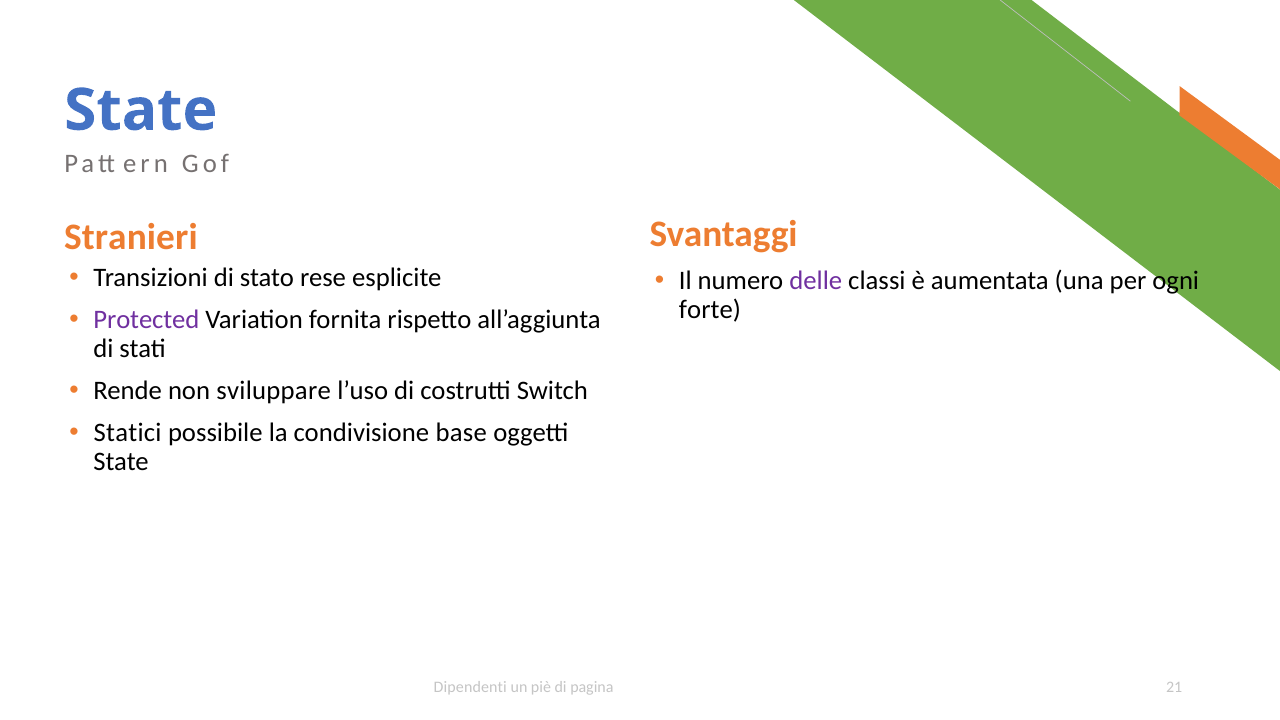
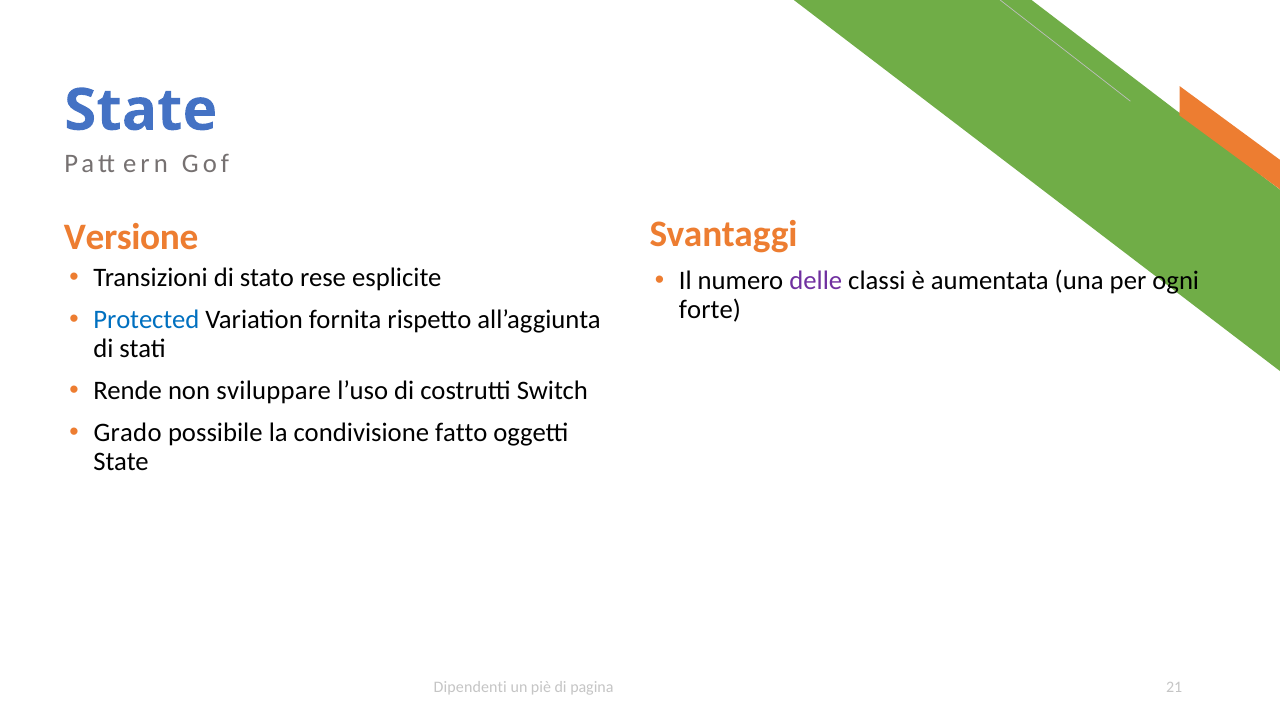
Stranieri: Stranieri -> Versione
Protected colour: purple -> blue
Statici: Statici -> Grado
base: base -> fatto
